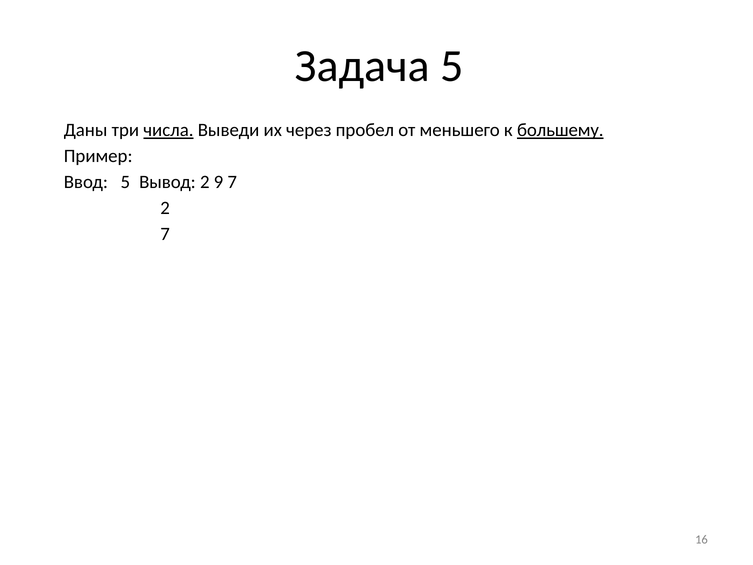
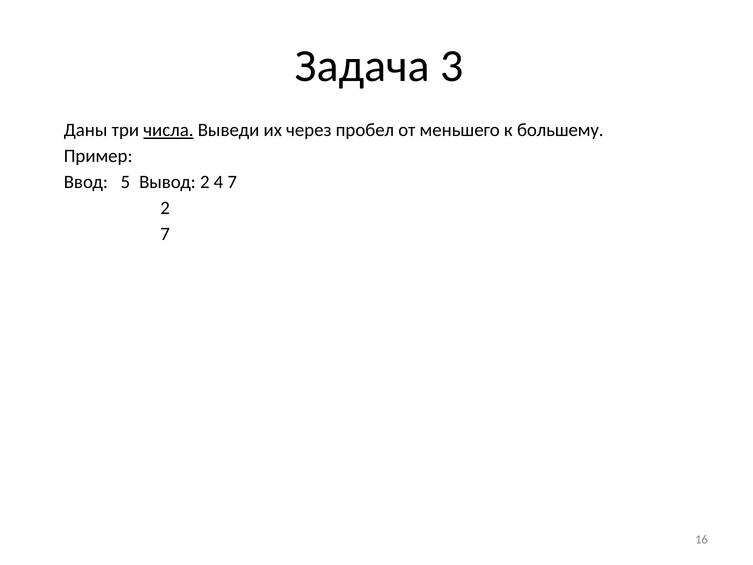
Задача 5: 5 -> 3
большему underline: present -> none
9: 9 -> 4
